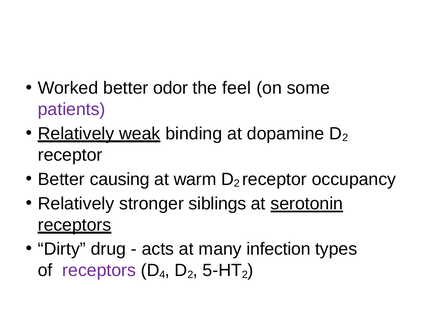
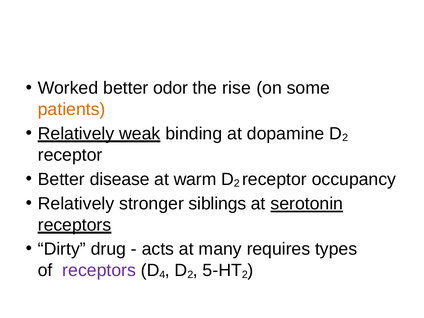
feel: feel -> rise
patients colour: purple -> orange
causing: causing -> disease
infection: infection -> requires
